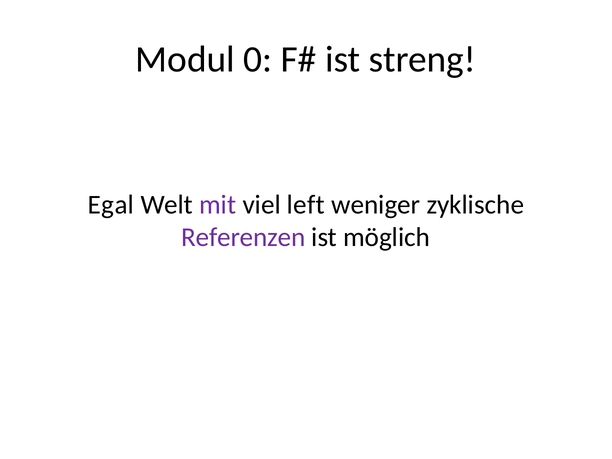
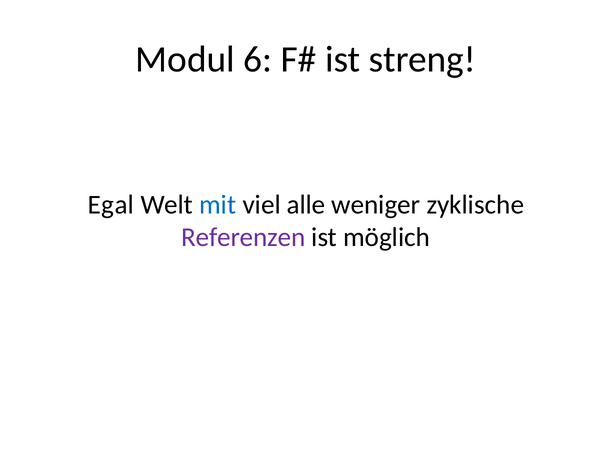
0: 0 -> 6
mit colour: purple -> blue
left: left -> alle
